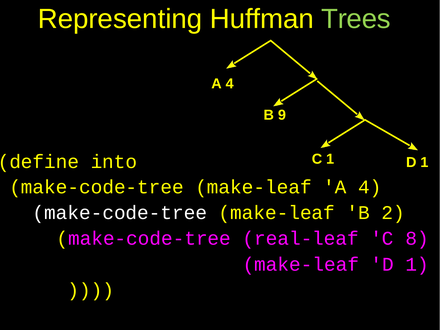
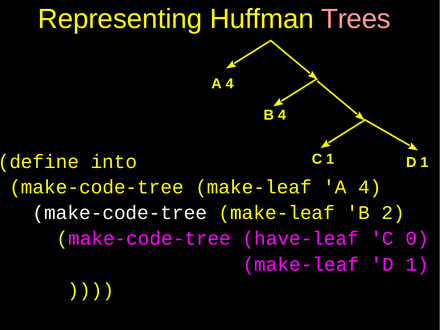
Trees colour: light green -> pink
B 9: 9 -> 4
real-leaf: real-leaf -> have-leaf
8: 8 -> 0
